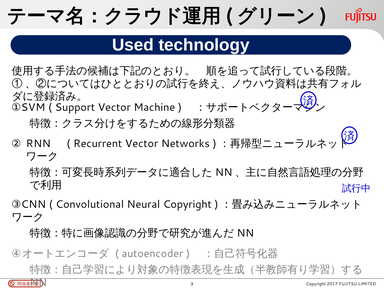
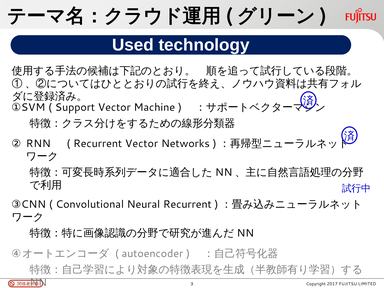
Neural Copyright: Copyright -> Recurrent
